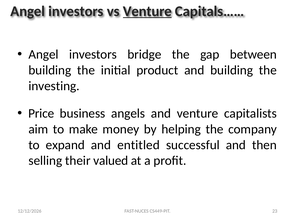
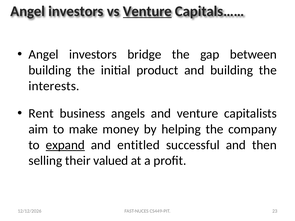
investing: investing -> interests
Price: Price -> Rent
expand underline: none -> present
